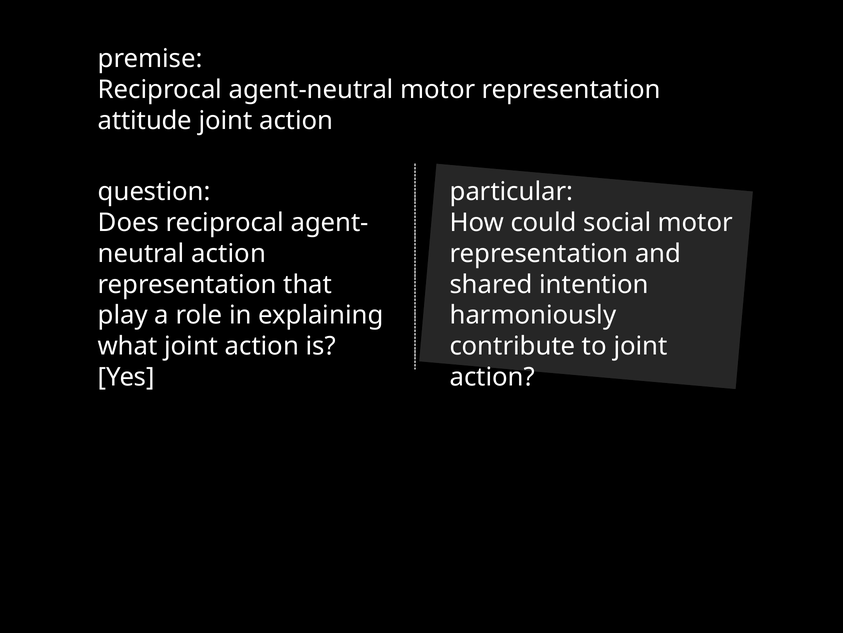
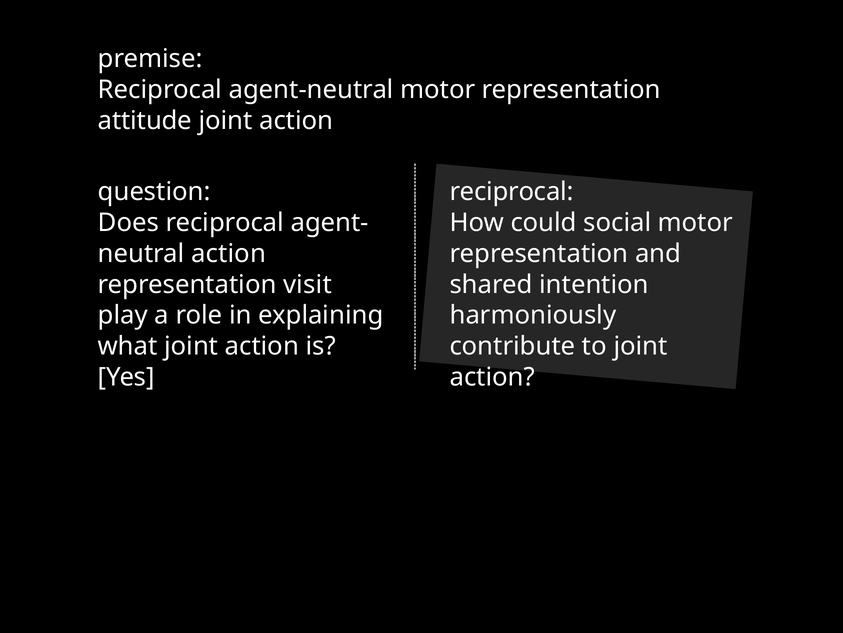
particular at (511, 191): particular -> reciprocal
that: that -> visit
